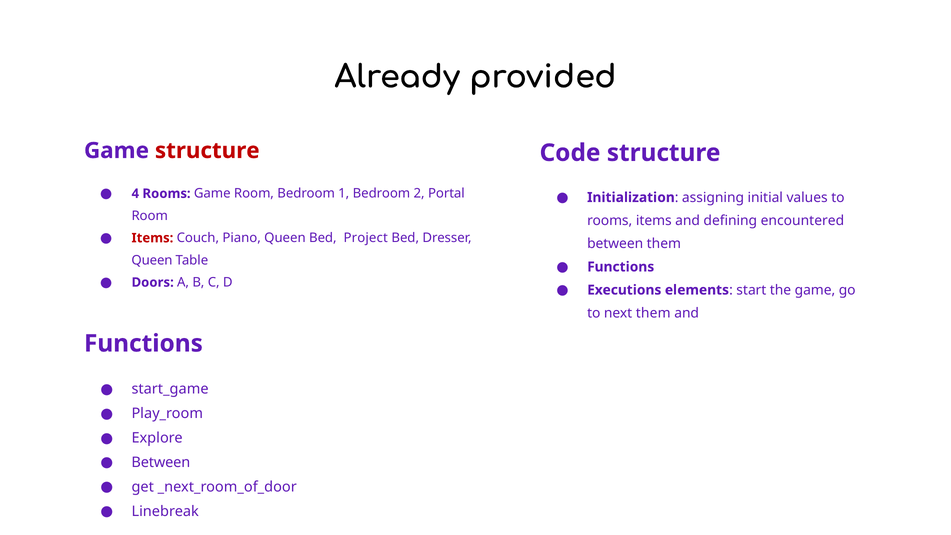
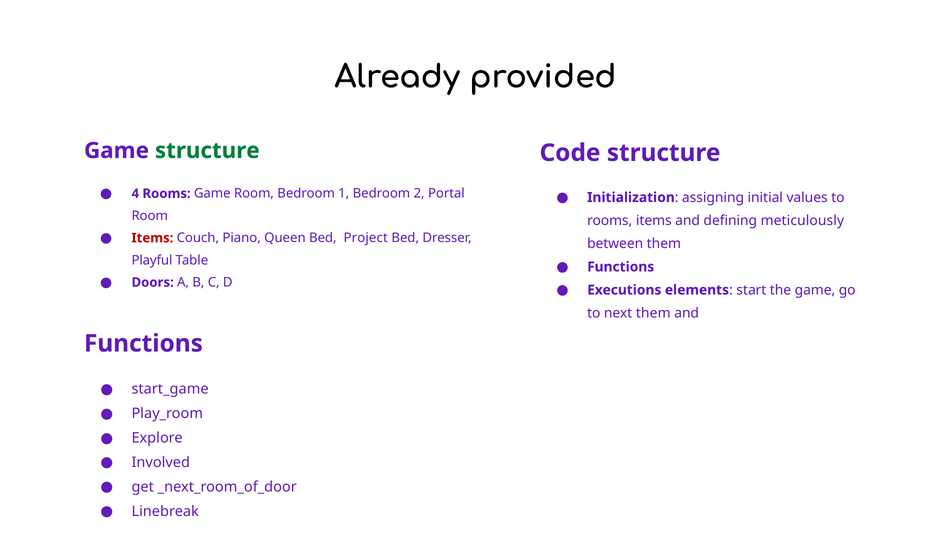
structure at (207, 151) colour: red -> green
encountered: encountered -> meticulously
Queen at (152, 260): Queen -> Playful
Between at (161, 462): Between -> Involved
